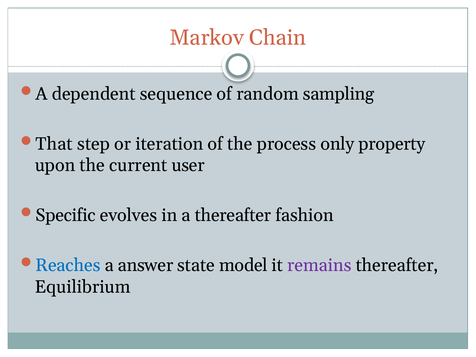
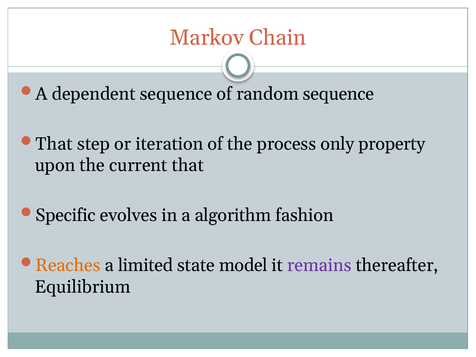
random sampling: sampling -> sequence
current user: user -> that
a thereafter: thereafter -> algorithm
Reaches colour: blue -> orange
answer: answer -> limited
